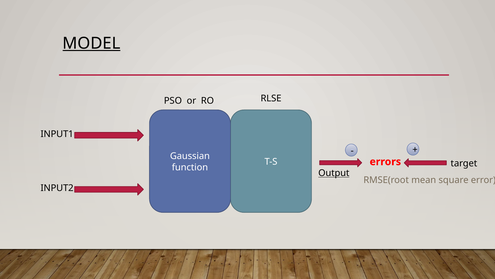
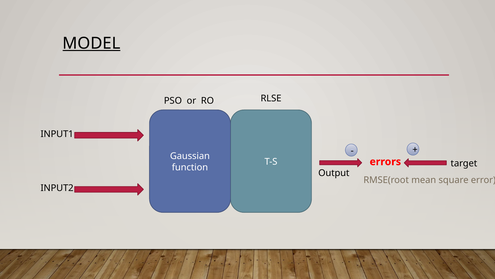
Output underline: present -> none
